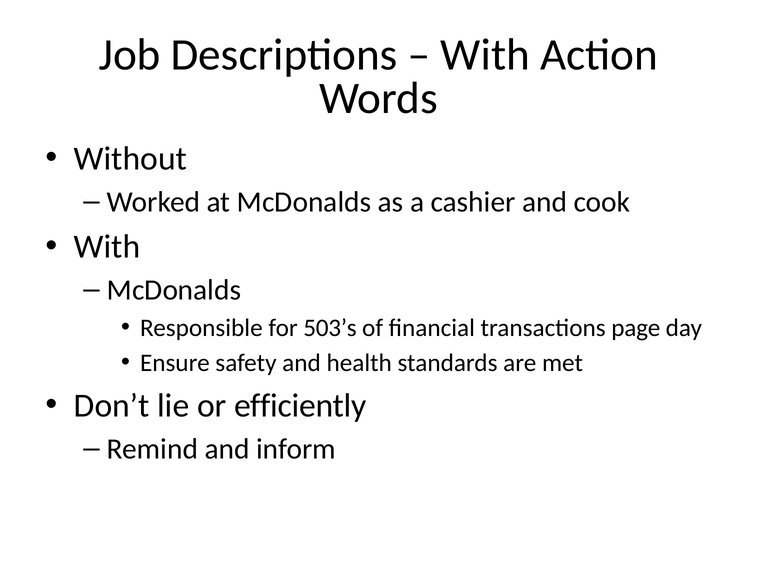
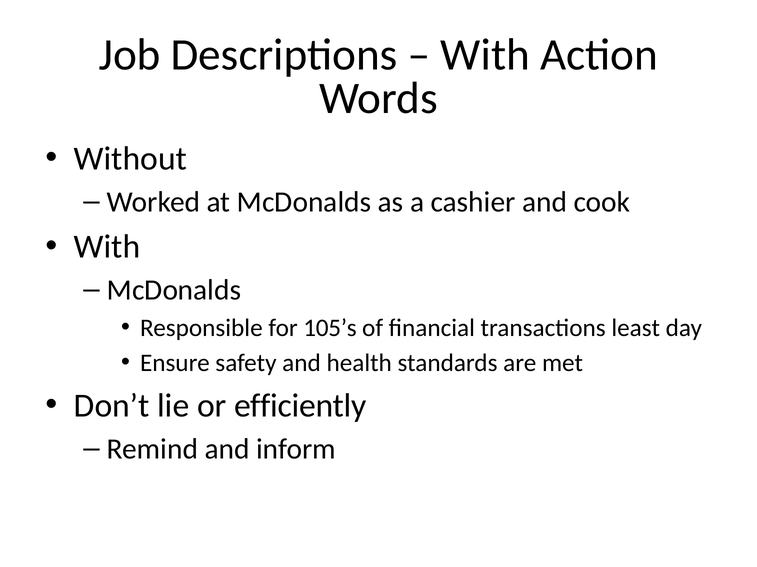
503’s: 503’s -> 105’s
page: page -> least
